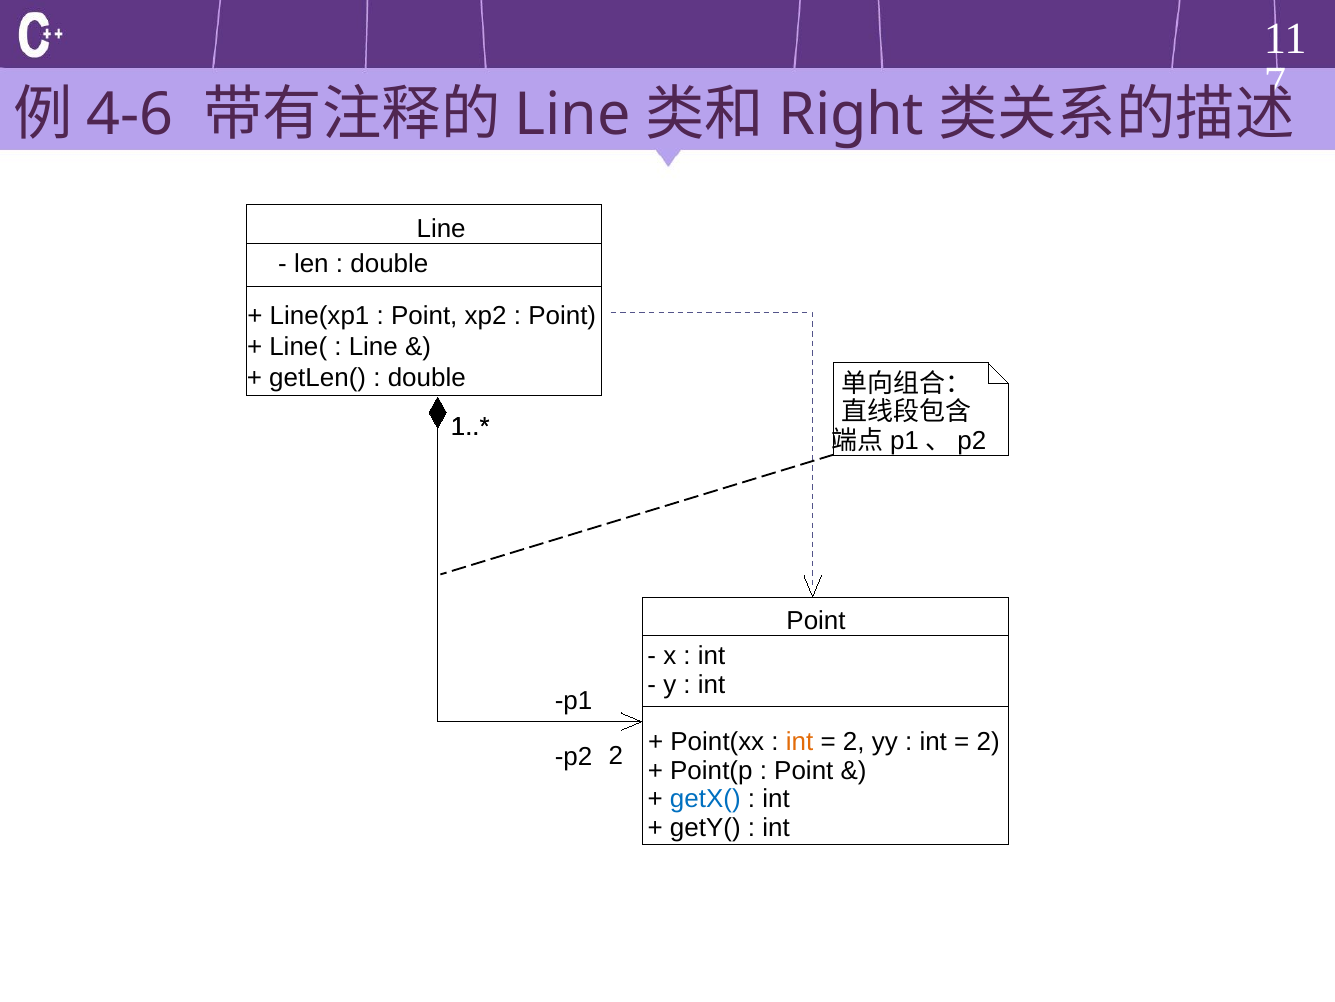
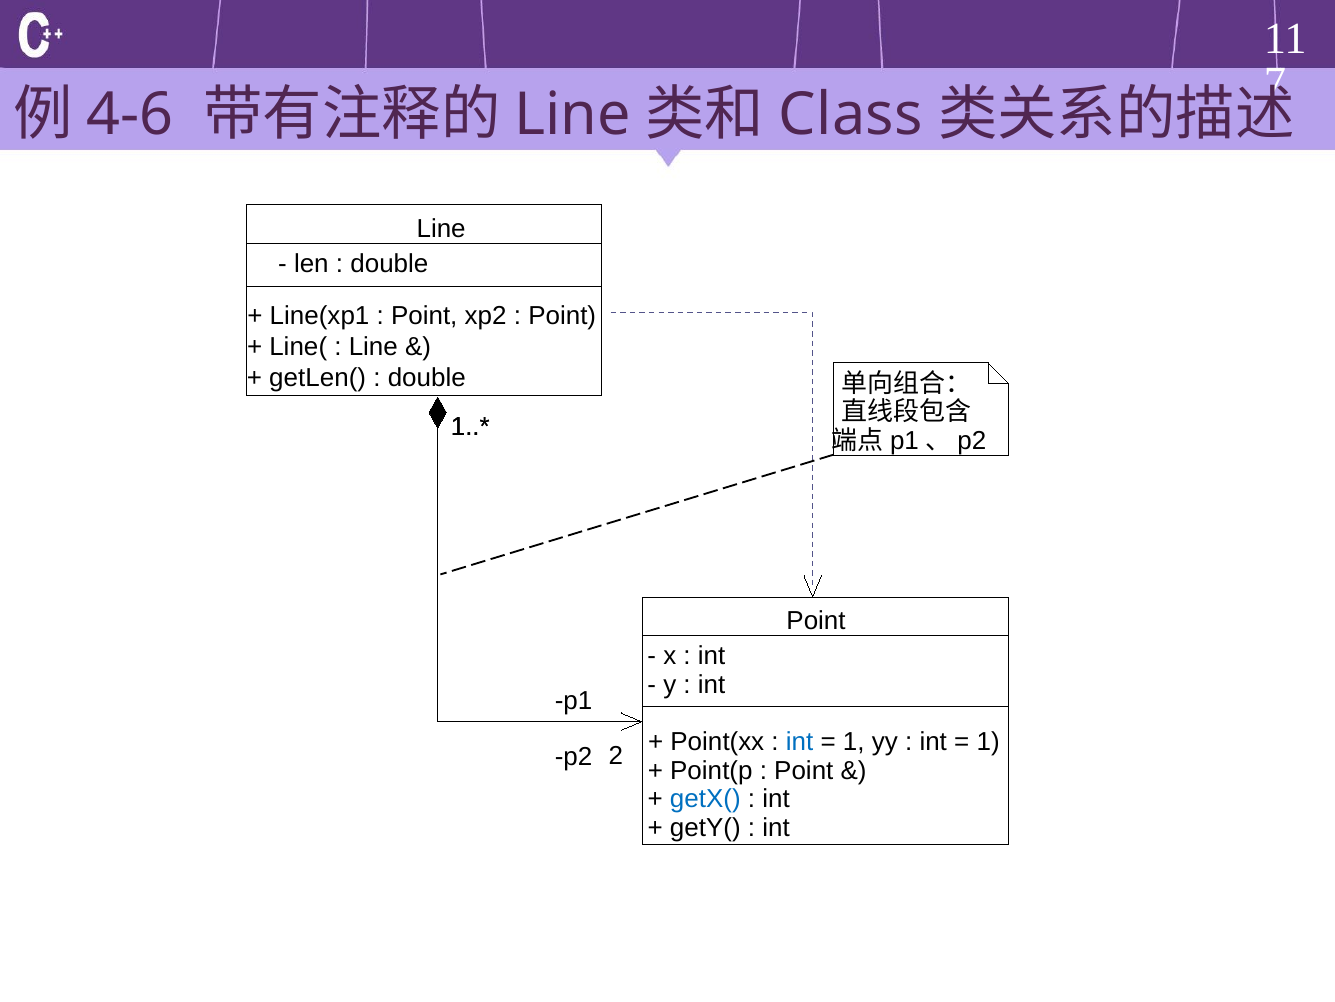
Right: Right -> Class
int at (800, 741) colour: orange -> blue
2 at (854, 741): 2 -> 1
2 at (988, 741): 2 -> 1
